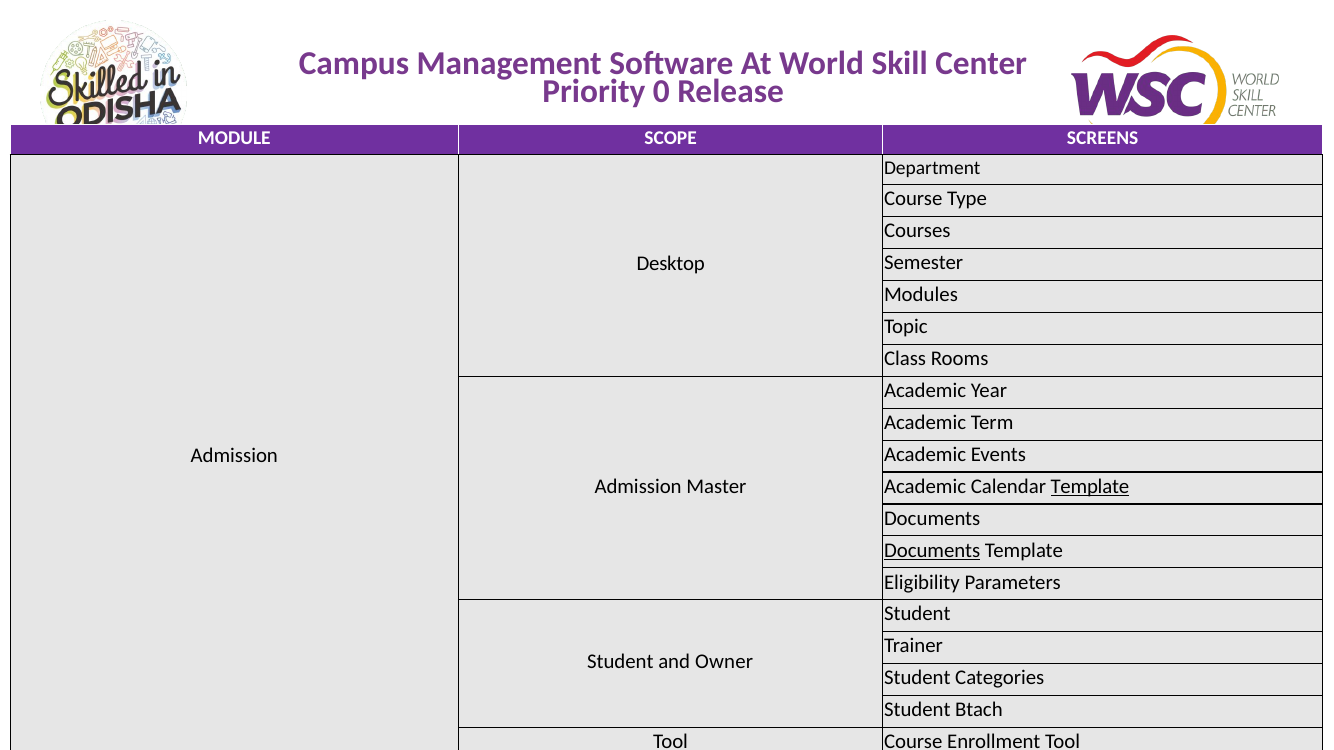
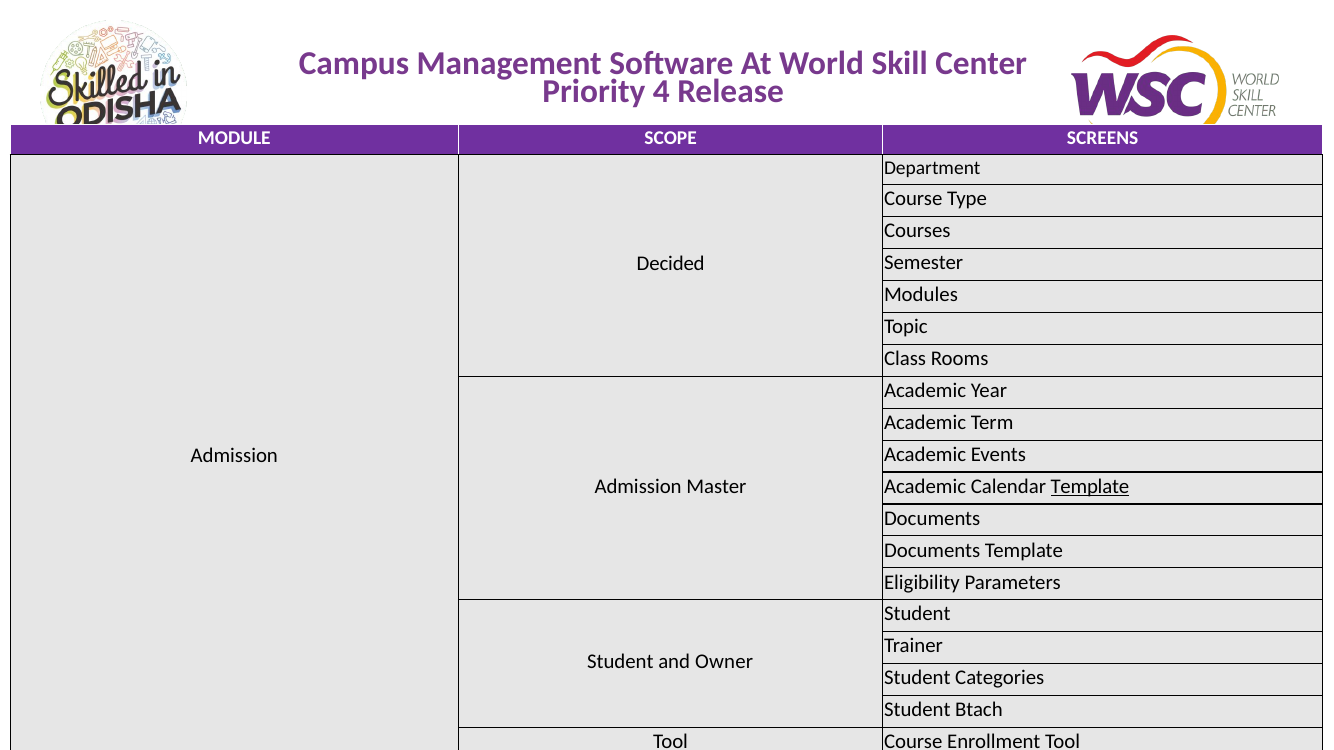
0: 0 -> 4
Desktop: Desktop -> Decided
Documents at (932, 551) underline: present -> none
